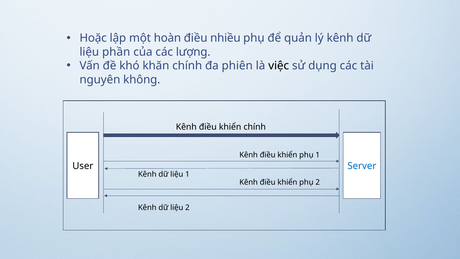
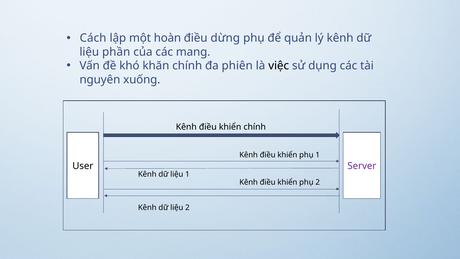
Hoặc: Hoặc -> Cách
nhiều: nhiều -> dừng
lượng: lượng -> mang
không: không -> xuống
Server colour: blue -> purple
